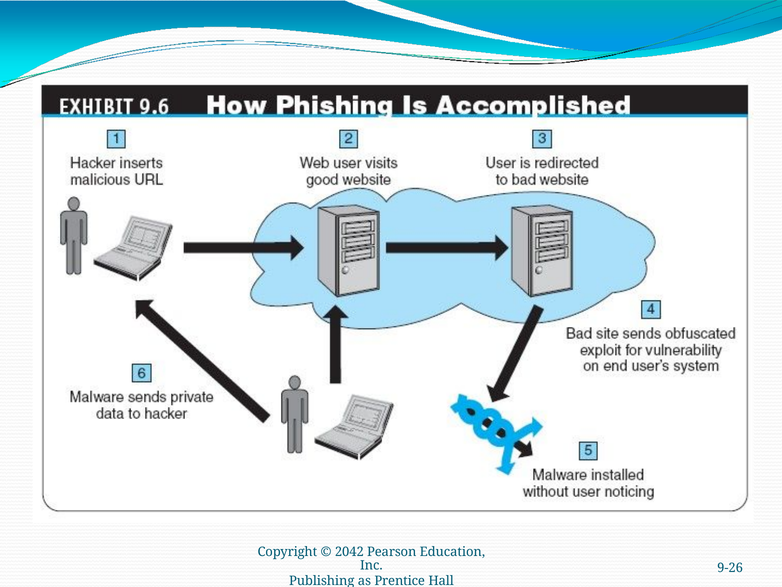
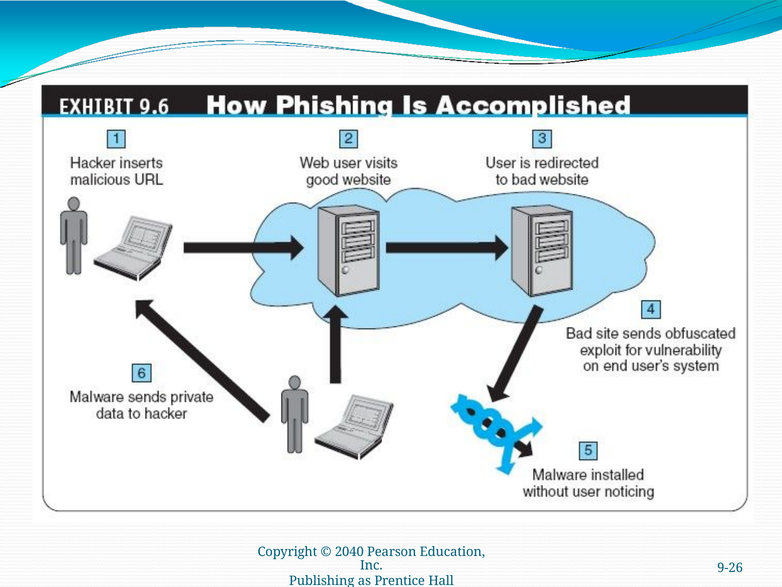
2042: 2042 -> 2040
